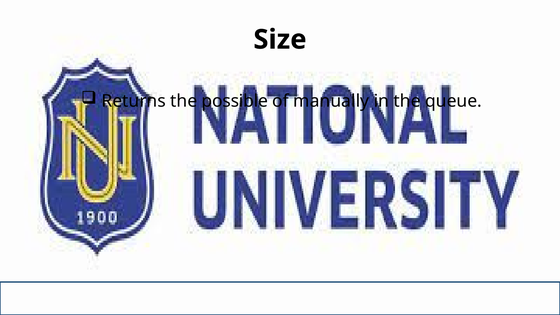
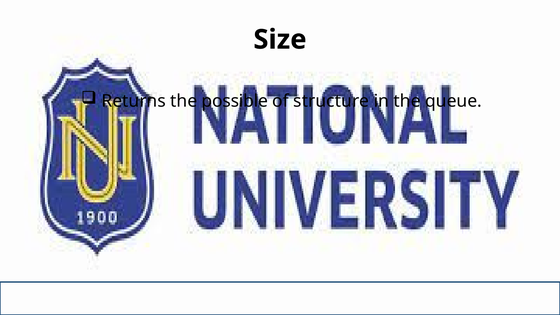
manually: manually -> structure
